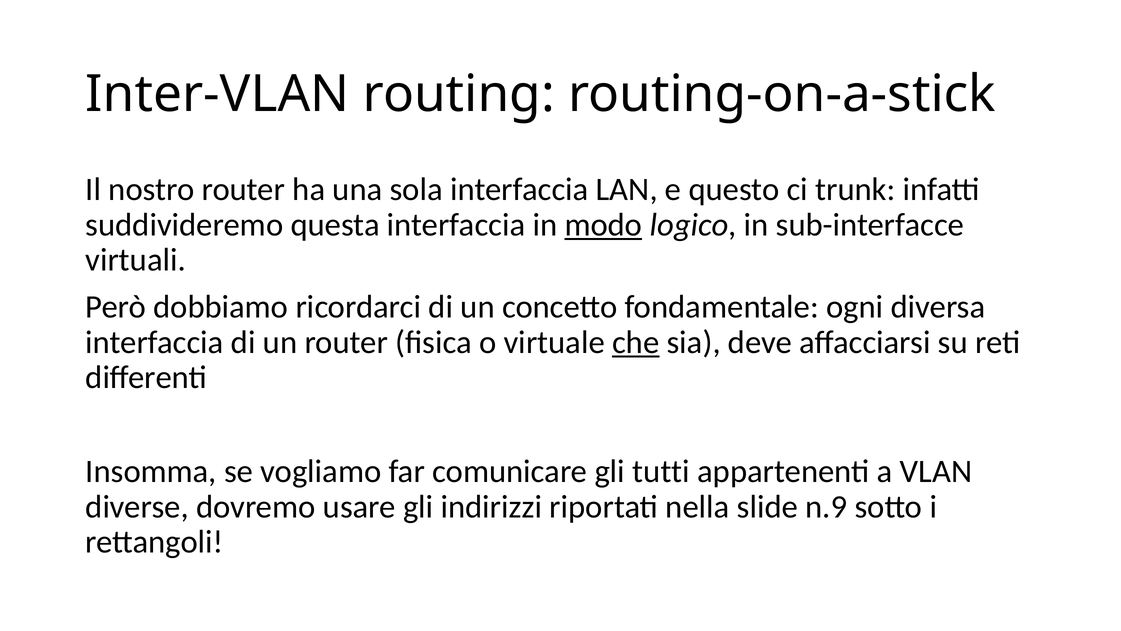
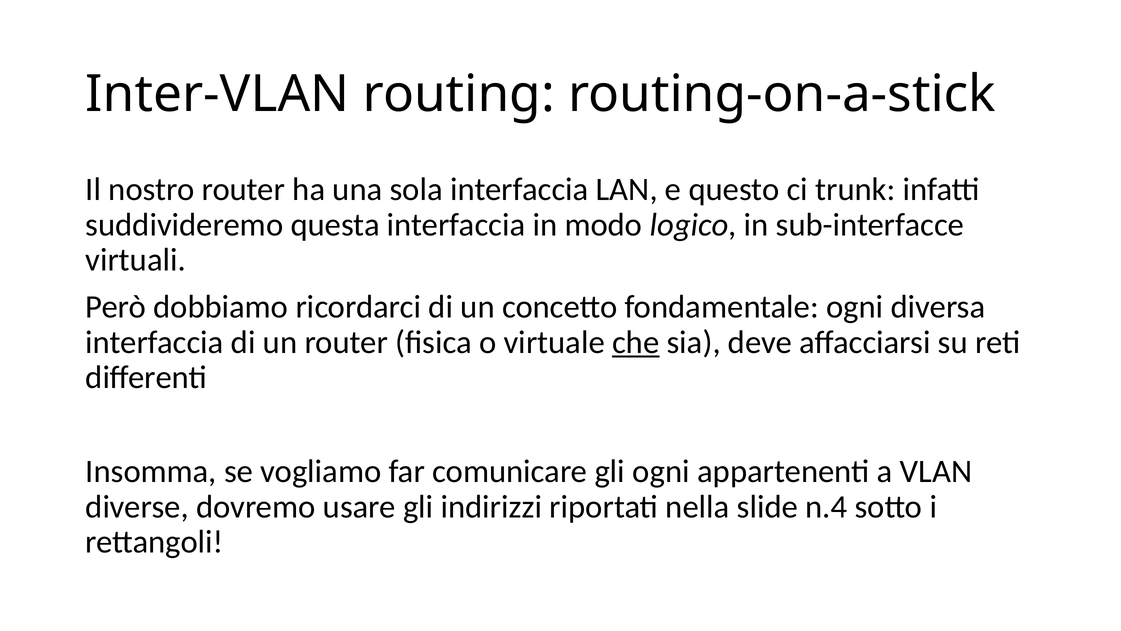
modo underline: present -> none
gli tutti: tutti -> ogni
n.9: n.9 -> n.4
